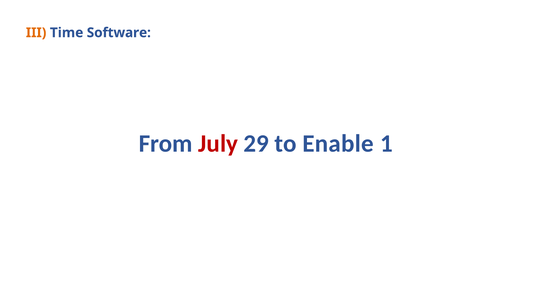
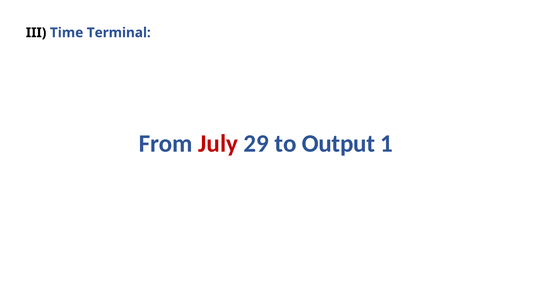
III colour: orange -> black
Software: Software -> Terminal
Enable: Enable -> Output
